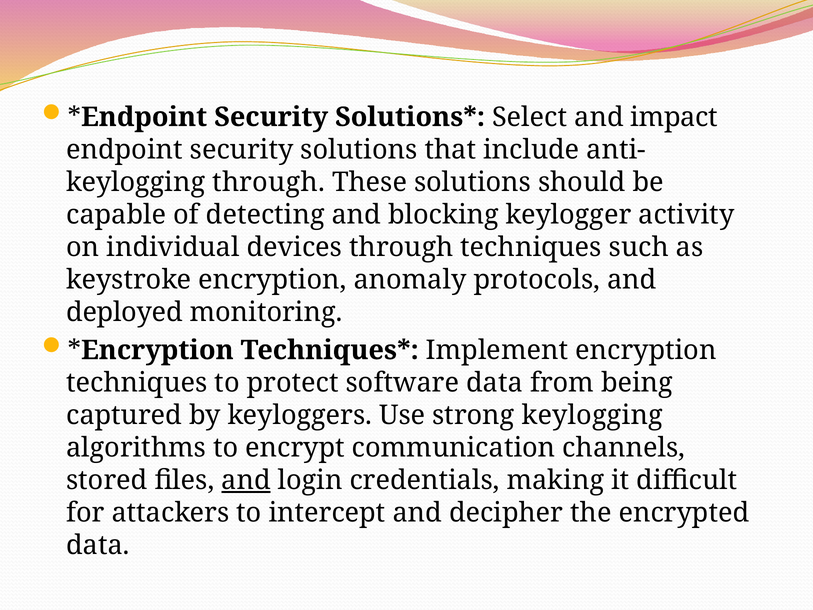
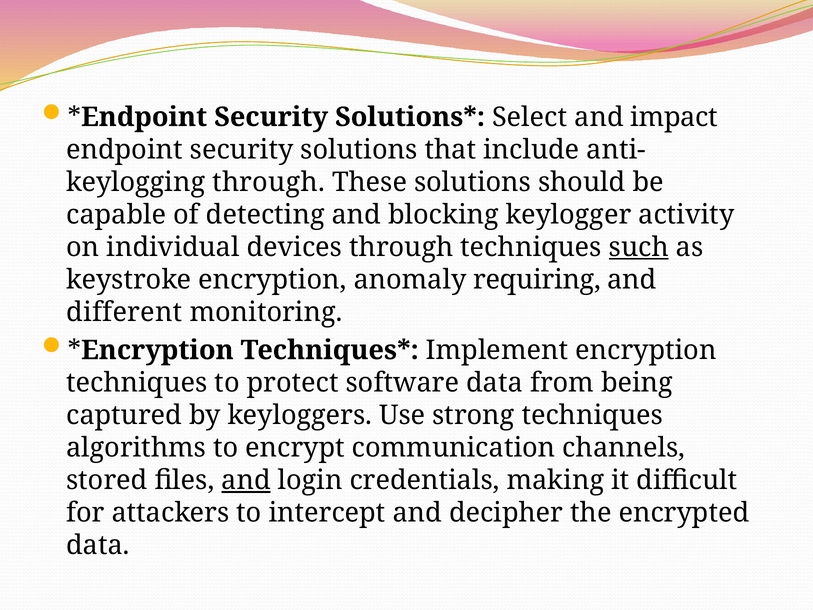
such underline: none -> present
protocols: protocols -> requiring
deployed: deployed -> different
strong keylogging: keylogging -> techniques
